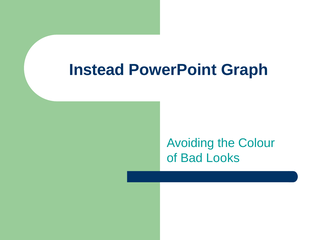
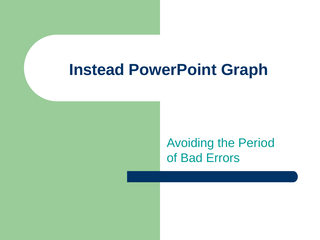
Colour: Colour -> Period
Looks: Looks -> Errors
